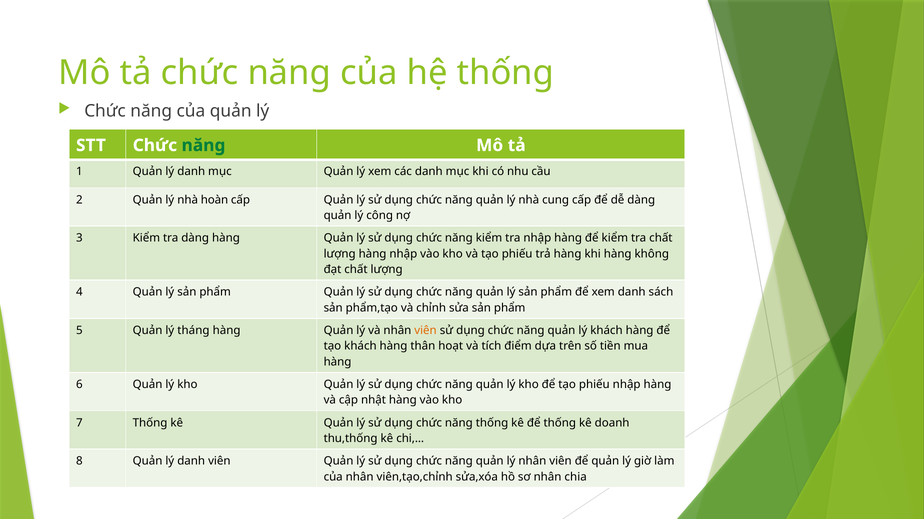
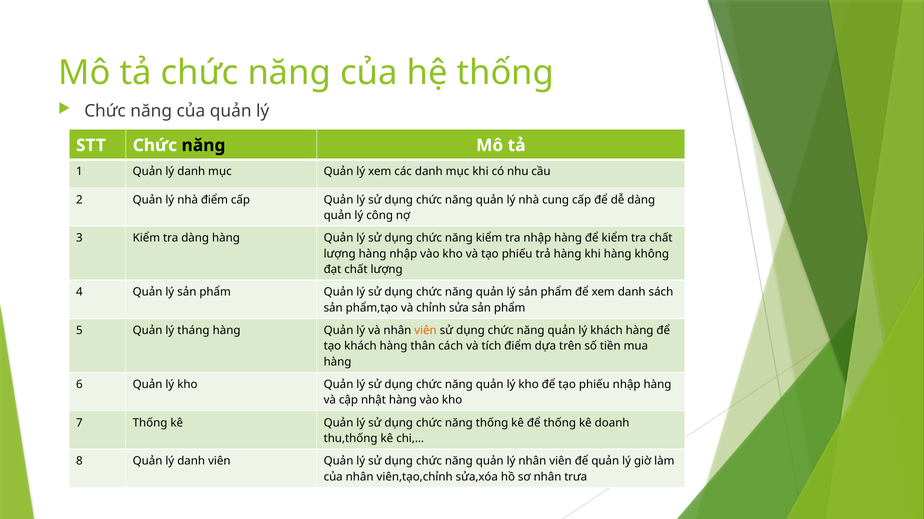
năng at (203, 146) colour: green -> black
nhà hoàn: hoàn -> điểm
hoạt: hoạt -> cách
chia: chia -> trưa
